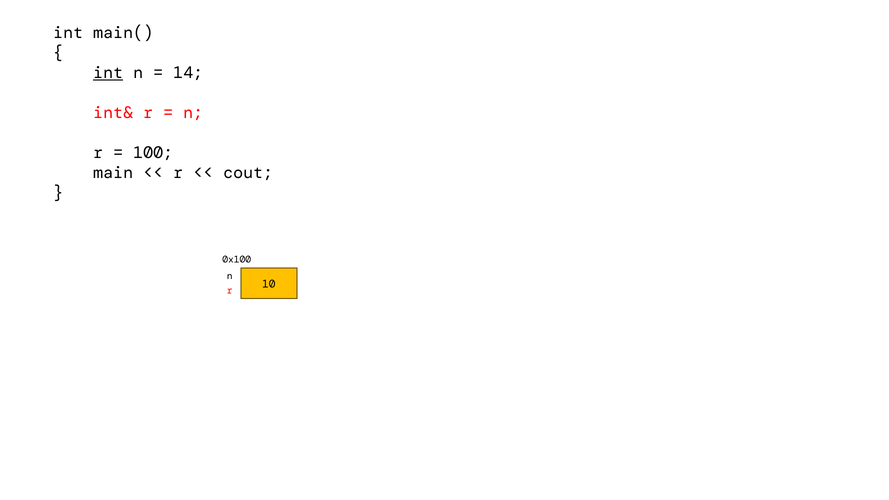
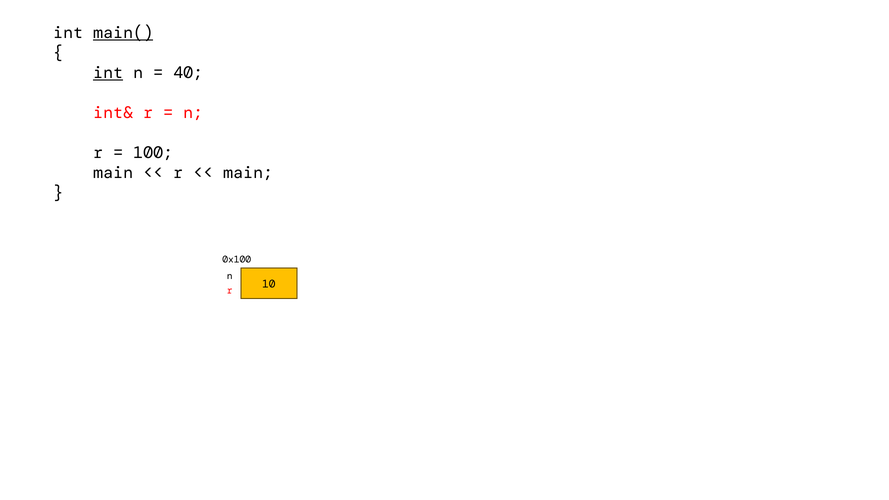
main( underline: none -> present
14: 14 -> 40
cout at (248, 173): cout -> main
